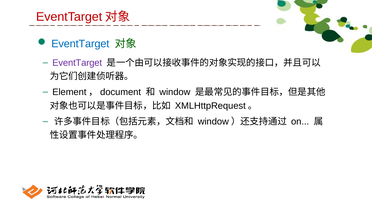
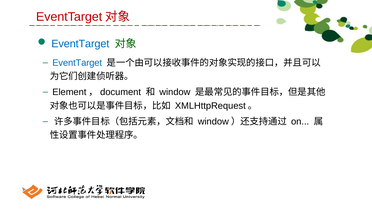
EventTarget at (77, 63) colour: purple -> blue
